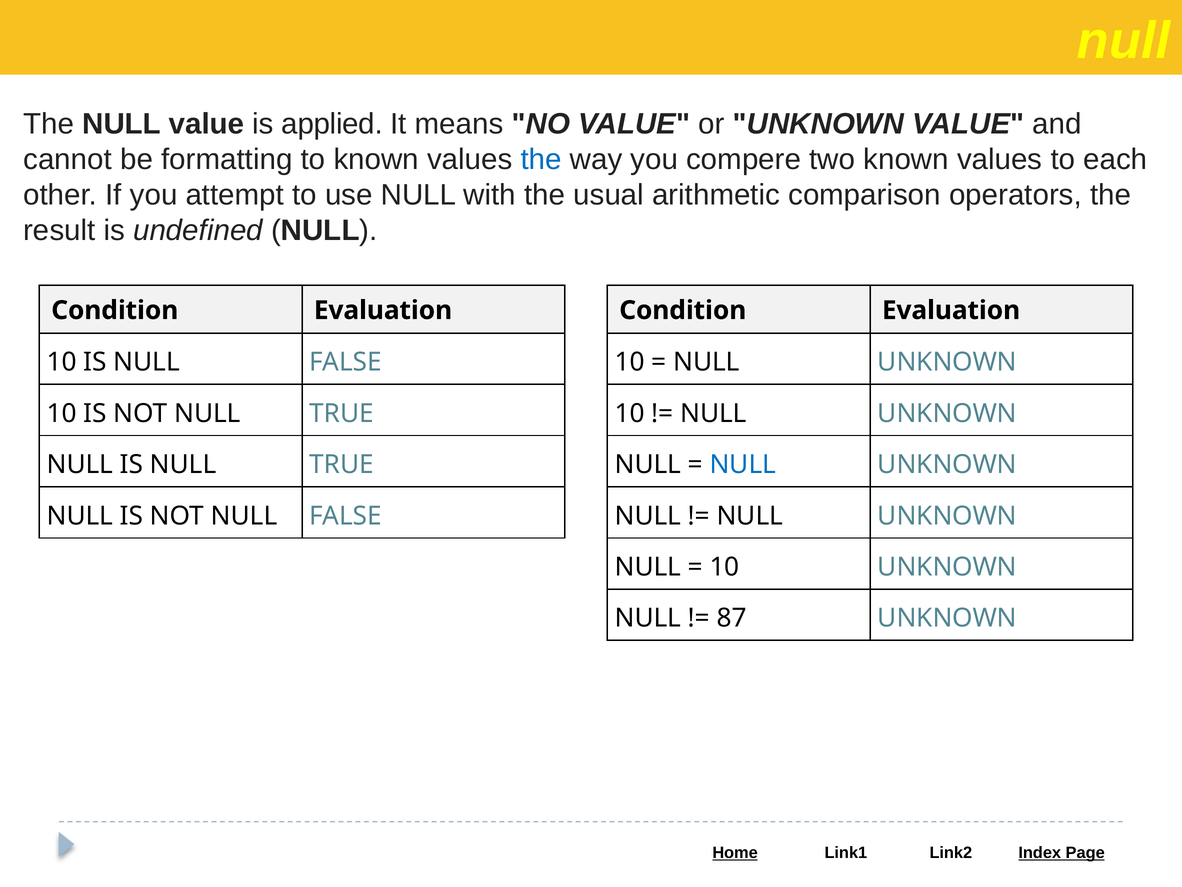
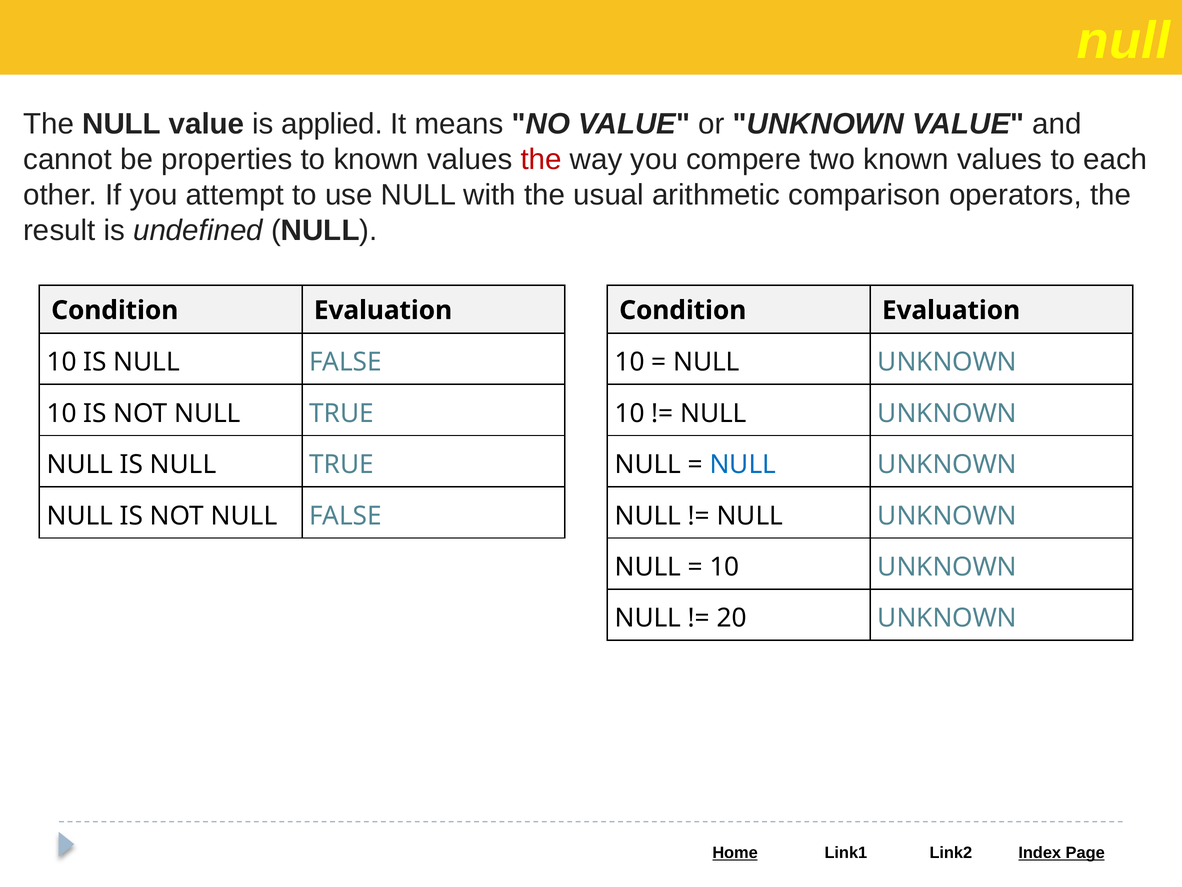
formatting: formatting -> properties
the at (541, 160) colour: blue -> red
87: 87 -> 20
